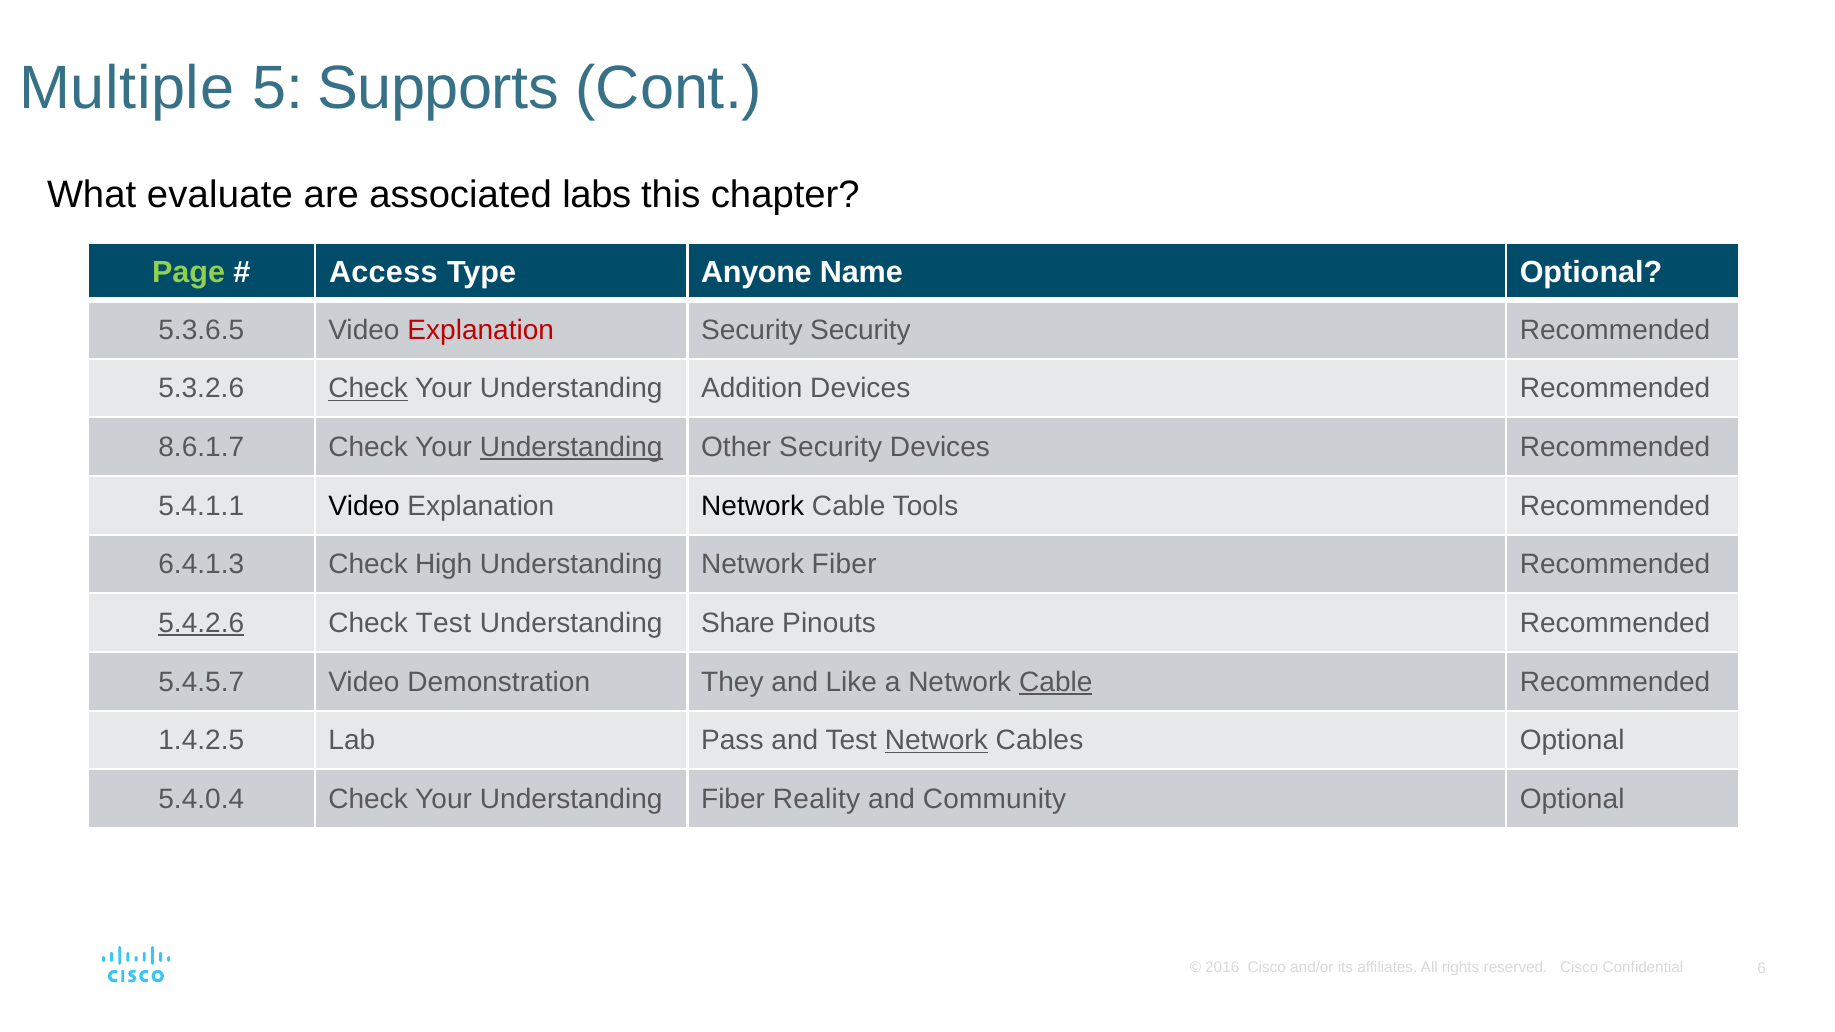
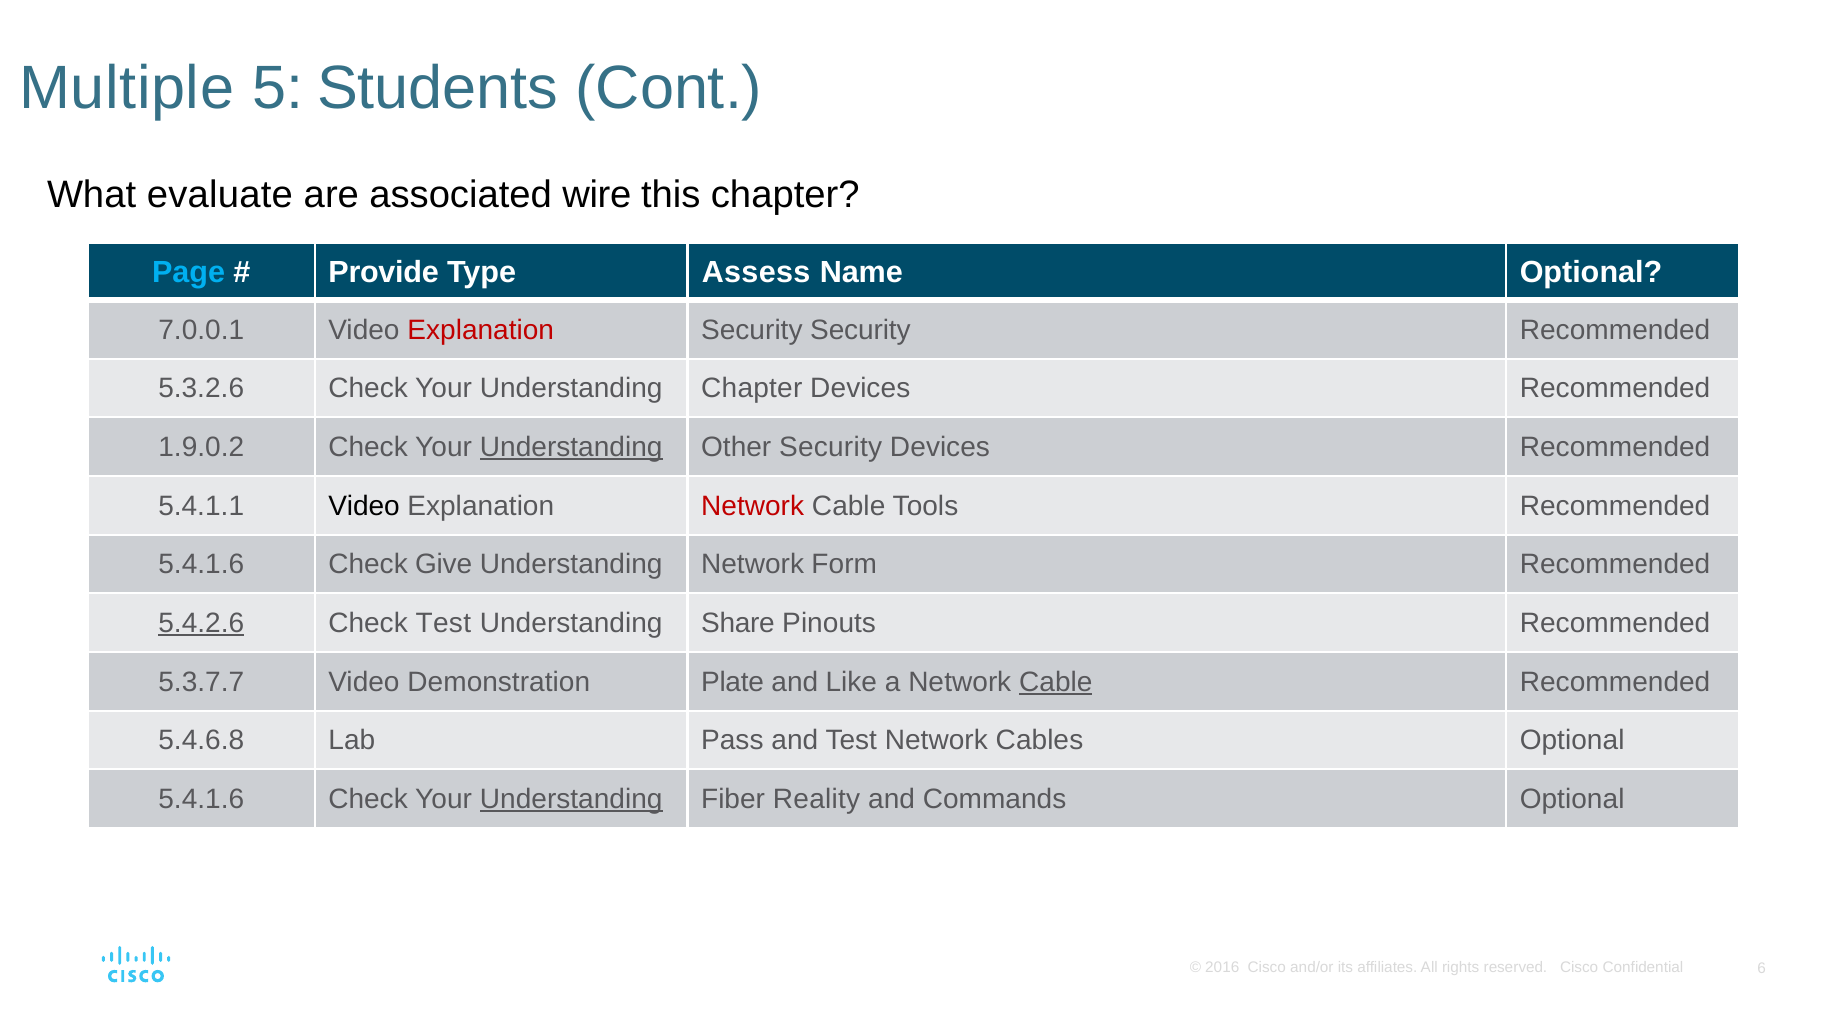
Supports: Supports -> Students
labs: labs -> wire
Page colour: light green -> light blue
Access: Access -> Provide
Anyone: Anyone -> Assess
5.3.6.5: 5.3.6.5 -> 7.0.0.1
Check at (368, 389) underline: present -> none
Understanding Addition: Addition -> Chapter
8.6.1.7: 8.6.1.7 -> 1.9.0.2
Network at (753, 506) colour: black -> red
6.4.1.3 at (201, 565): 6.4.1.3 -> 5.4.1.6
High: High -> Give
Network Fiber: Fiber -> Form
5.4.5.7: 5.4.5.7 -> 5.3.7.7
They: They -> Plate
1.4.2.5: 1.4.2.5 -> 5.4.6.8
Network at (936, 741) underline: present -> none
5.4.0.4 at (201, 799): 5.4.0.4 -> 5.4.1.6
Understanding at (571, 799) underline: none -> present
Community: Community -> Commands
